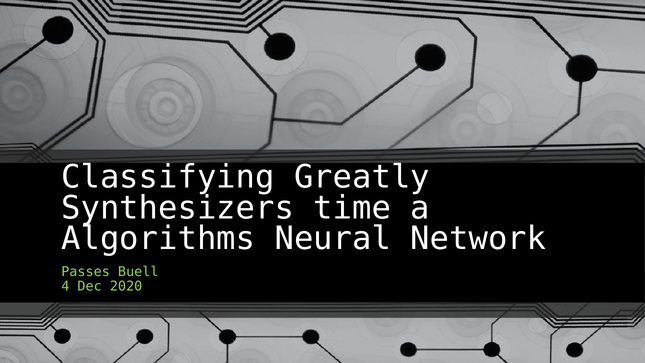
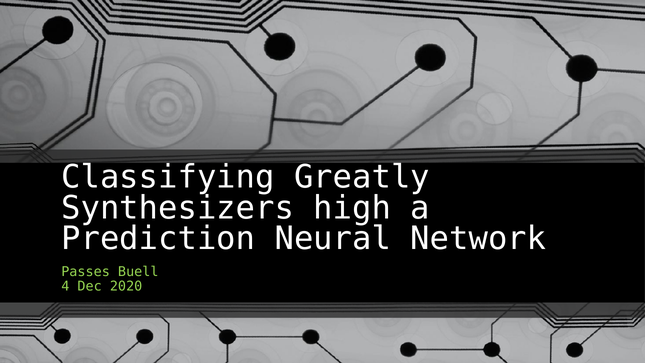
time: time -> high
Algorithms: Algorithms -> Prediction
